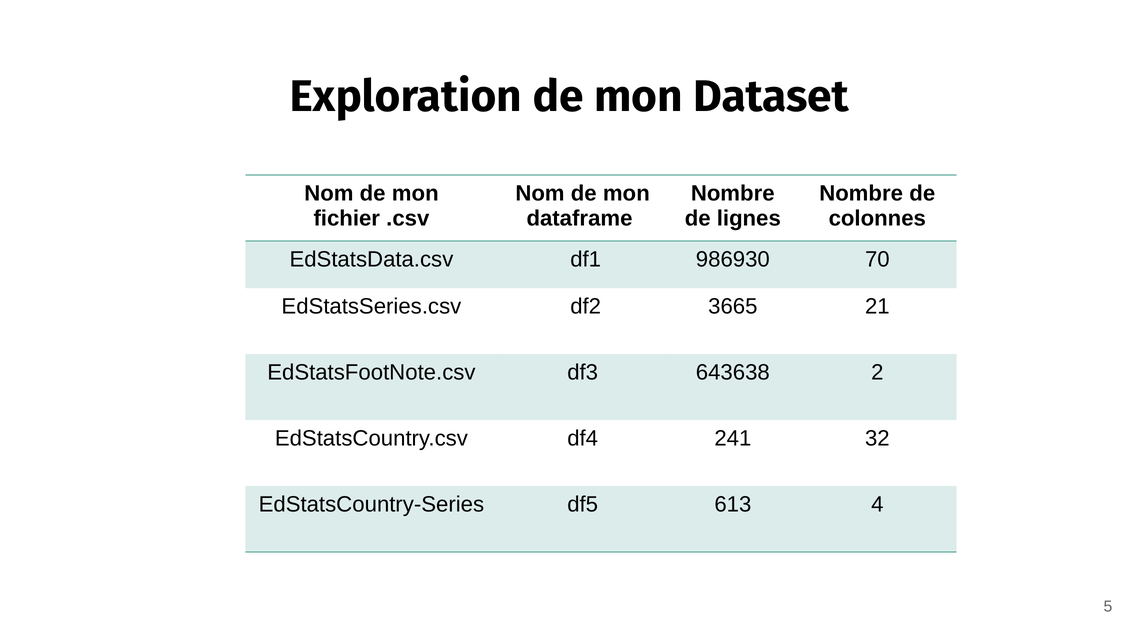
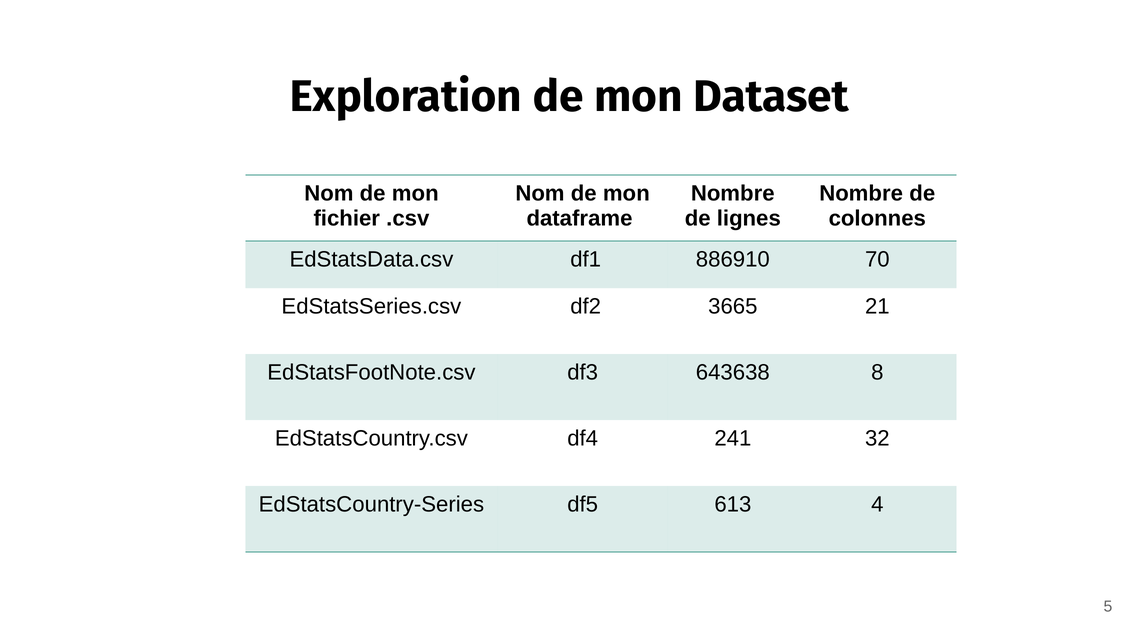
986930: 986930 -> 886910
2: 2 -> 8
